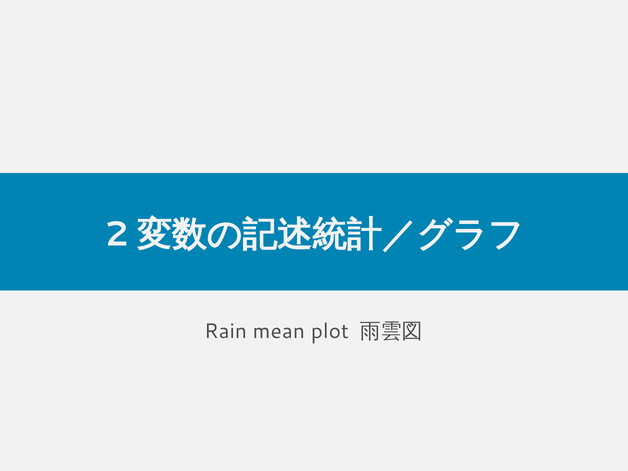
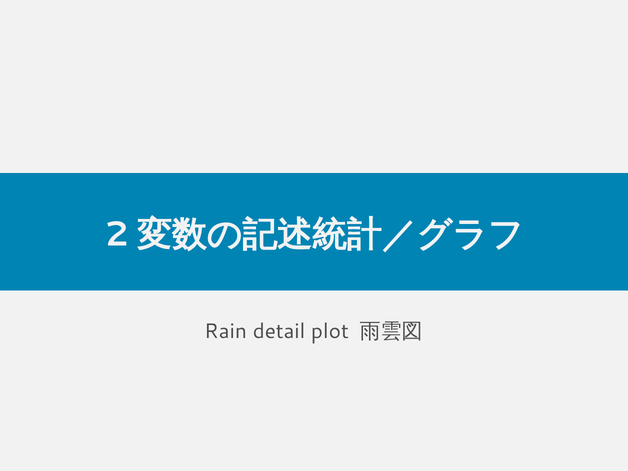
mean: mean -> detail
